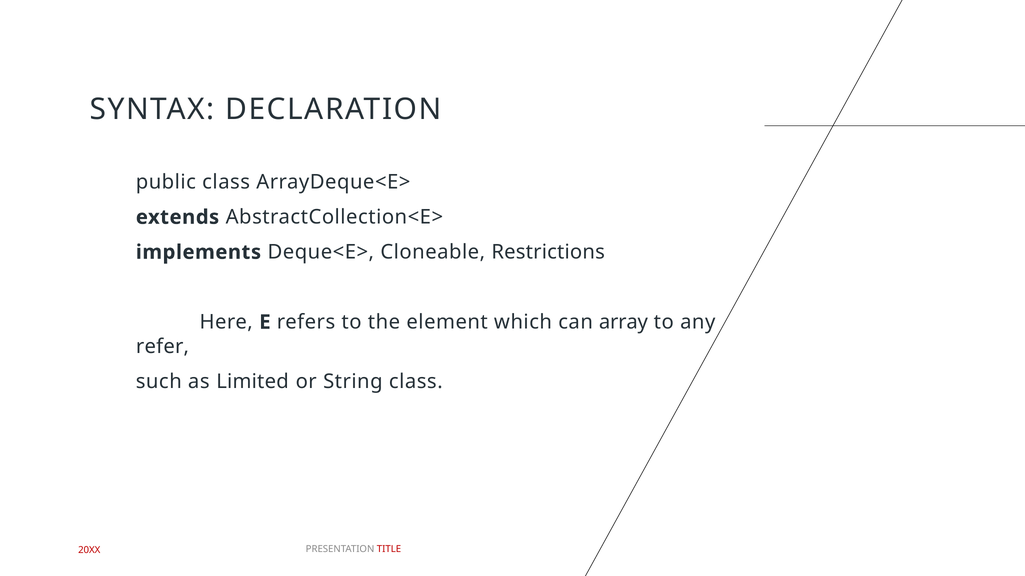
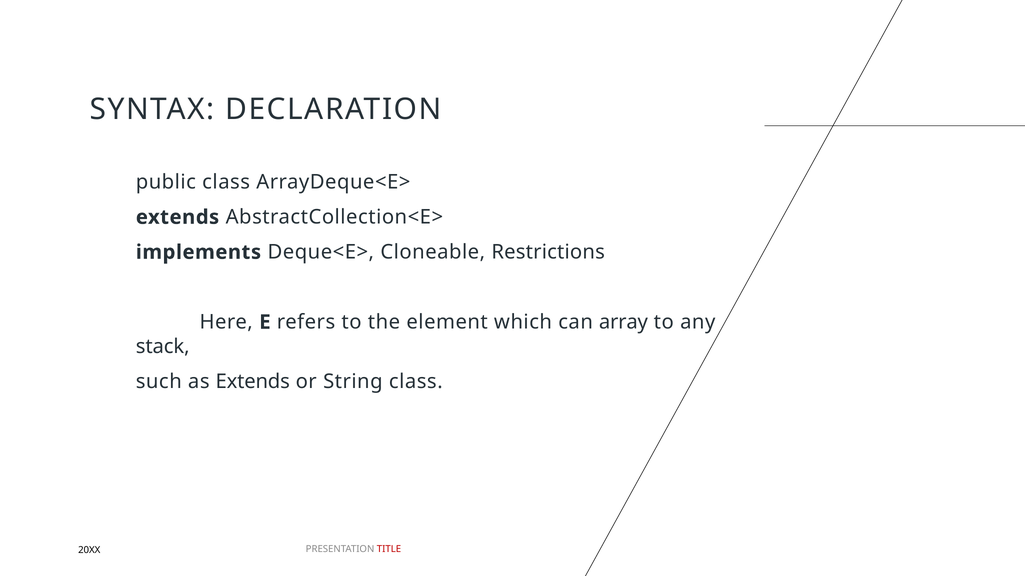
refer: refer -> stack
as Limited: Limited -> Extends
20XX colour: red -> black
